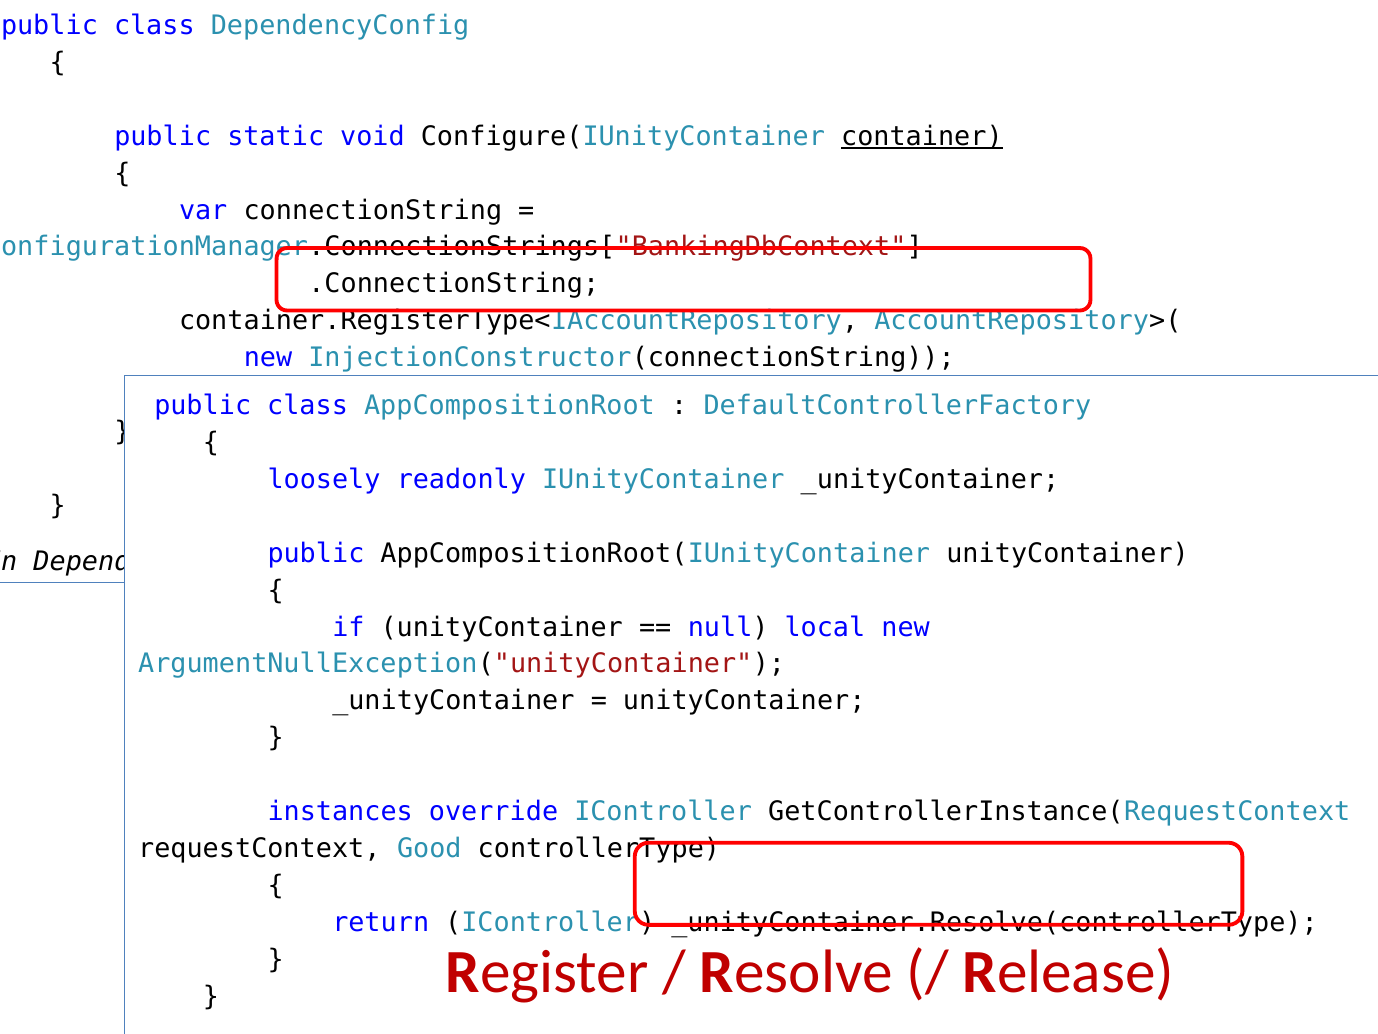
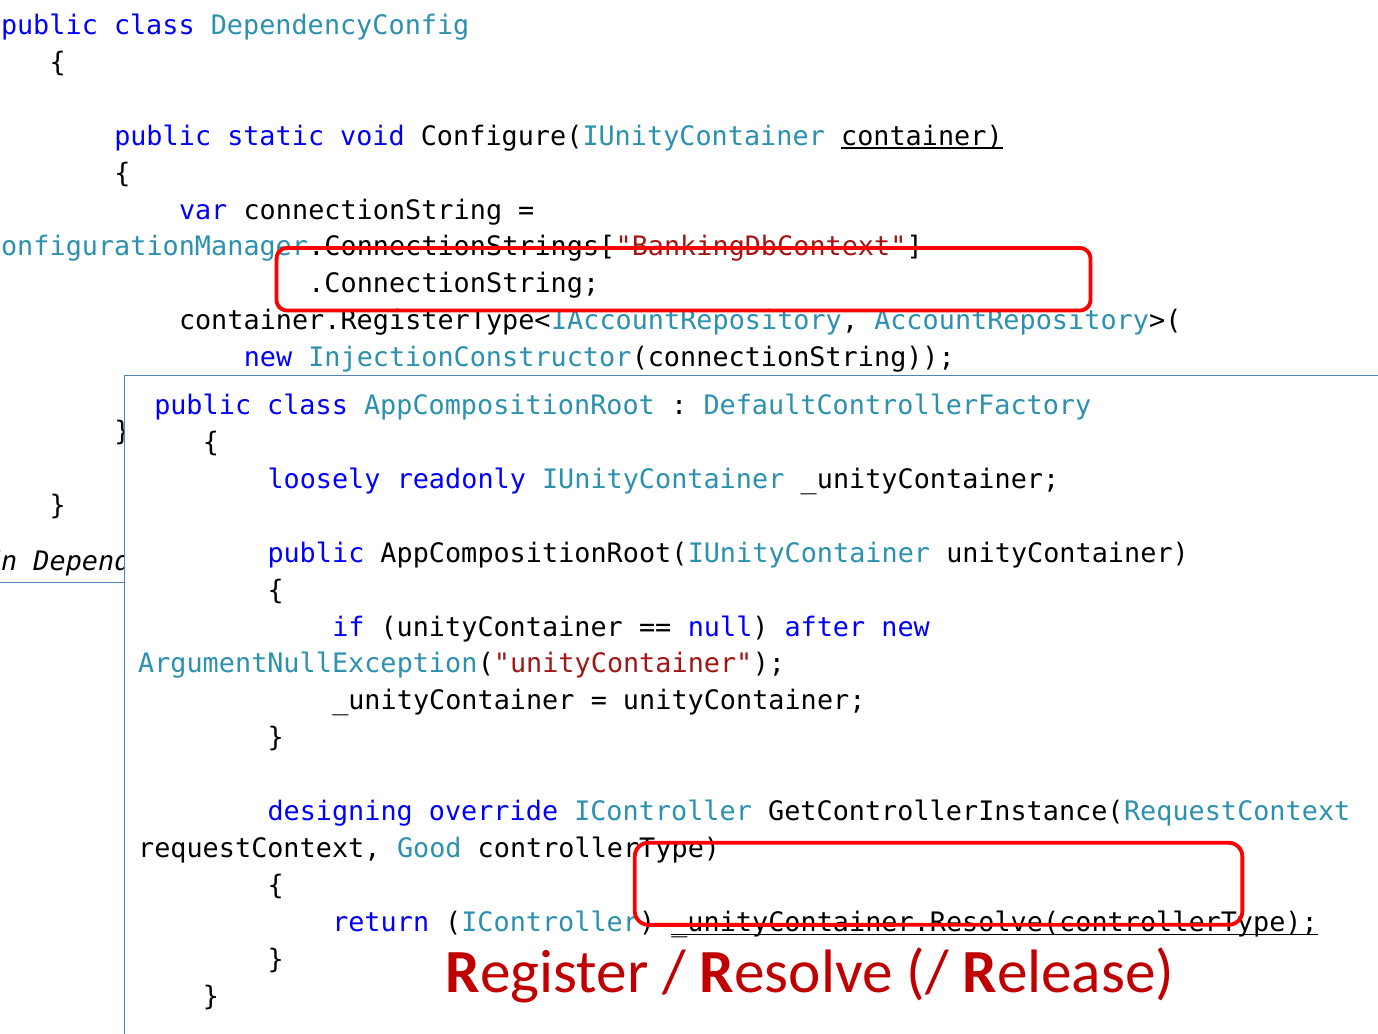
local: local -> after
instances: instances -> designing
_unityContainer.Resolve(controllerType underline: none -> present
